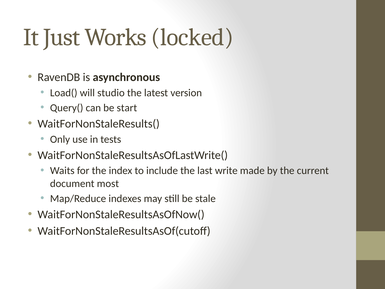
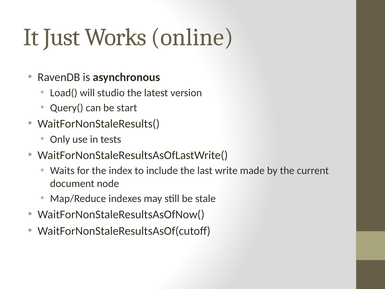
locked: locked -> online
most: most -> node
